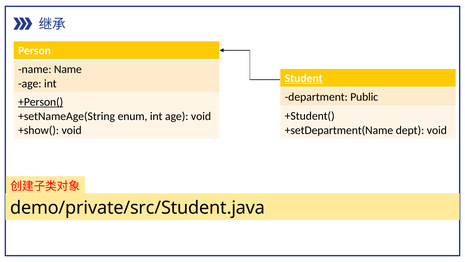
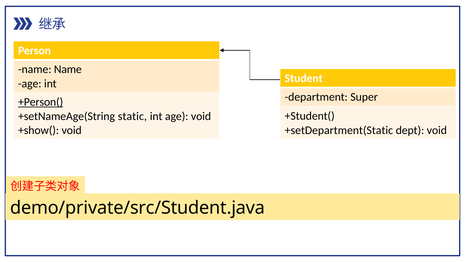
Student underline: present -> none
Public: Public -> Super
enum: enum -> static
+setDepartment(Name: +setDepartment(Name -> +setDepartment(Static
